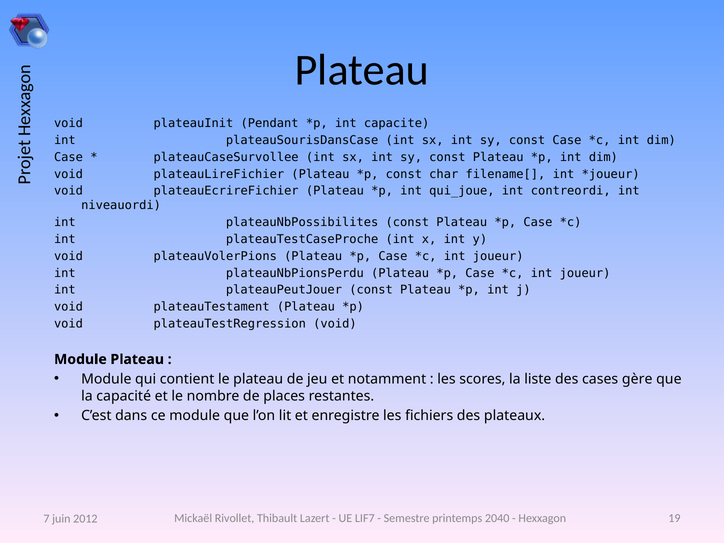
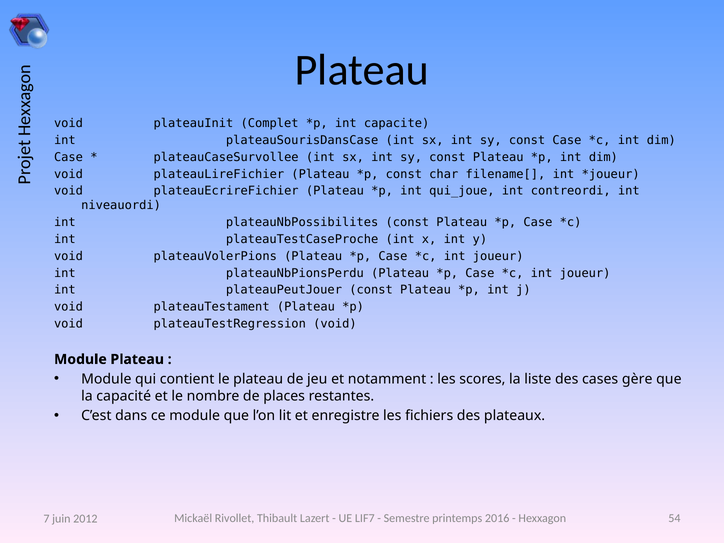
Pendant: Pendant -> Complet
2040: 2040 -> 2016
19: 19 -> 54
